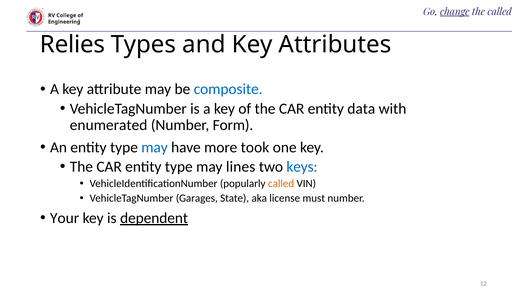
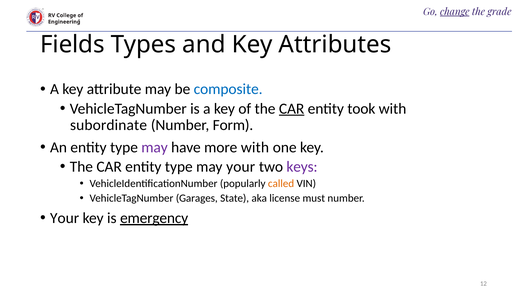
the called: called -> grade
Relies: Relies -> Fields
CAR at (292, 108) underline: none -> present
data: data -> took
enumerated: enumerated -> subordinate
may at (155, 147) colour: blue -> purple
more took: took -> with
may lines: lines -> your
keys colour: blue -> purple
dependent: dependent -> emergency
